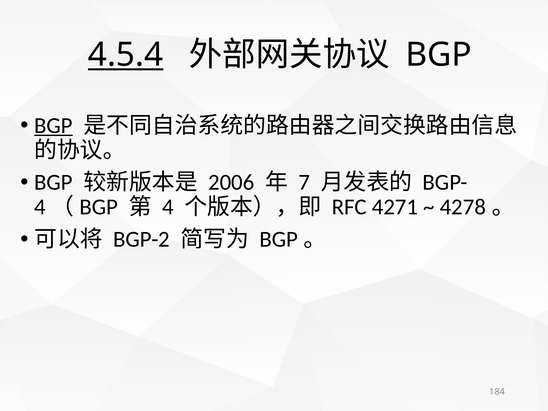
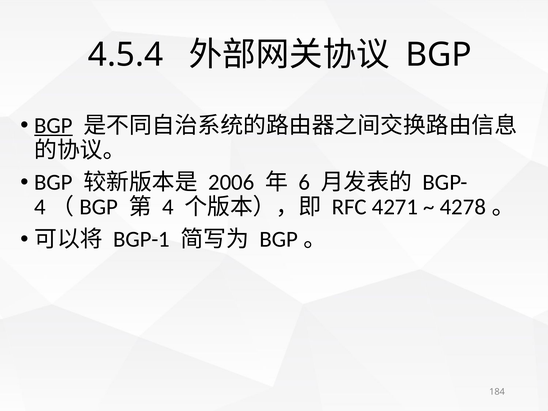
4.5.4 underline: present -> none
7: 7 -> 6
BGP-2: BGP-2 -> BGP-1
